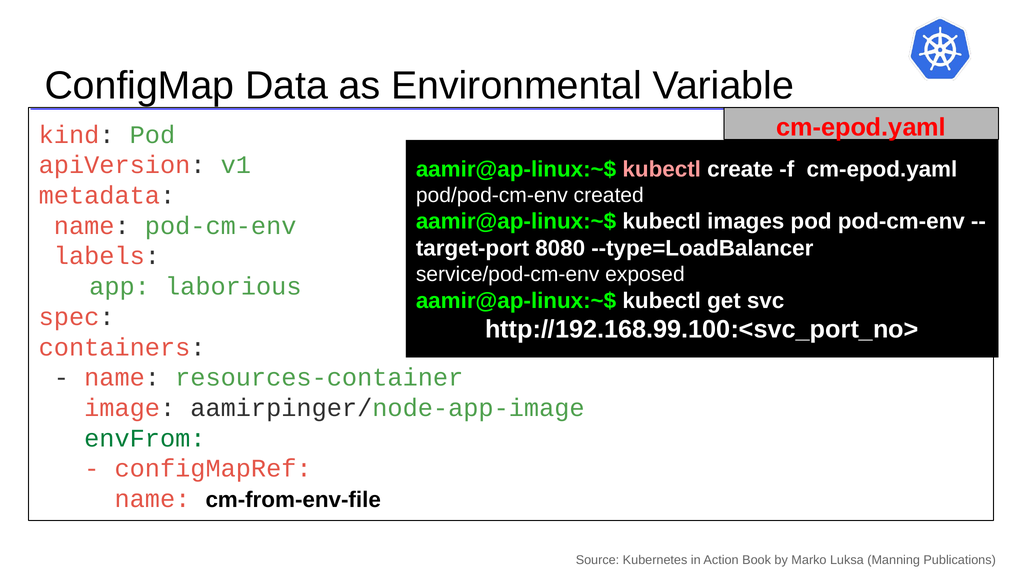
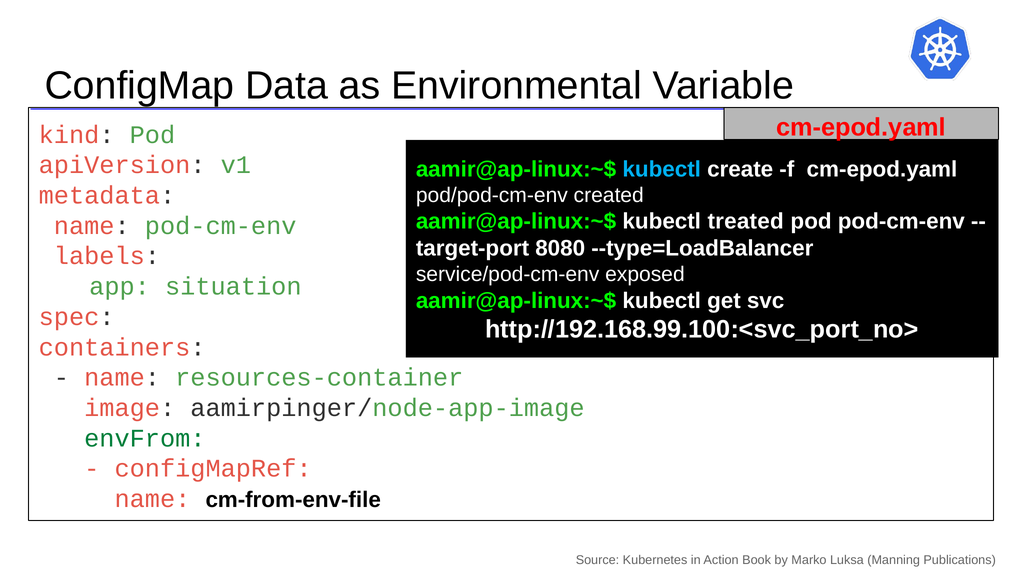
kubectl at (662, 169) colour: pink -> light blue
images: images -> treated
laborious: laborious -> situation
